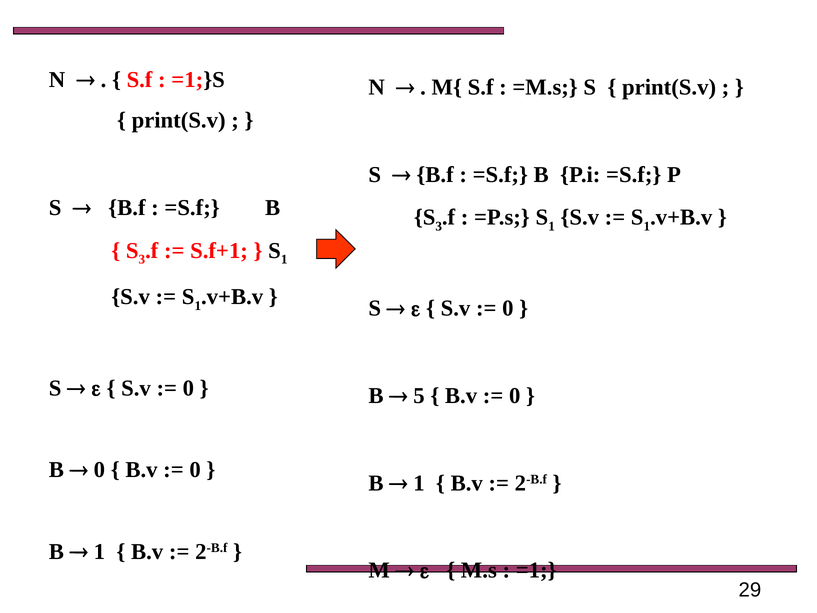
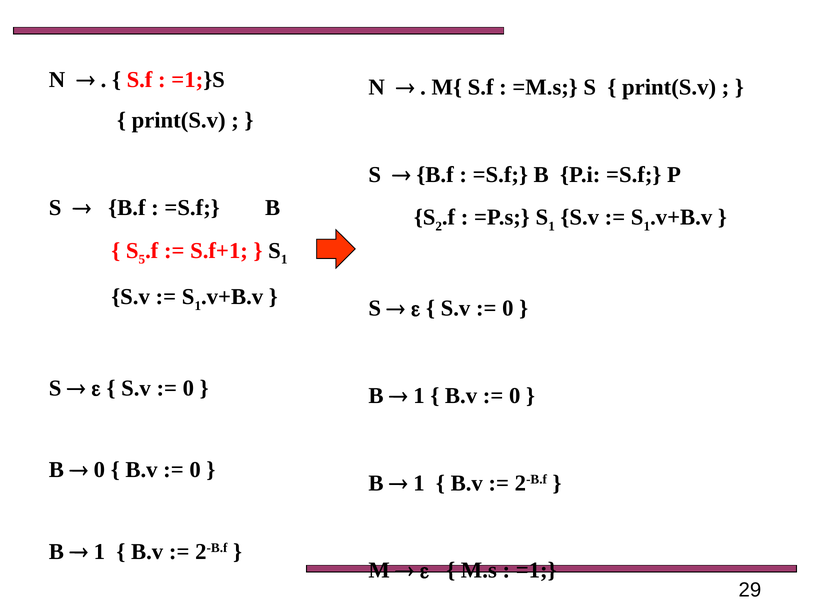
3 at (439, 226): 3 -> 2
3 at (142, 259): 3 -> 5
5 at (419, 396): 5 -> 1
